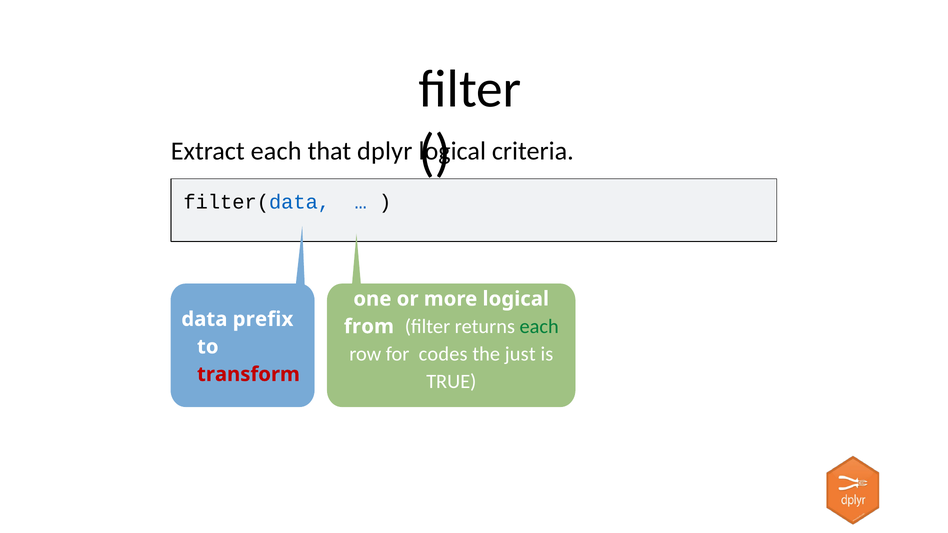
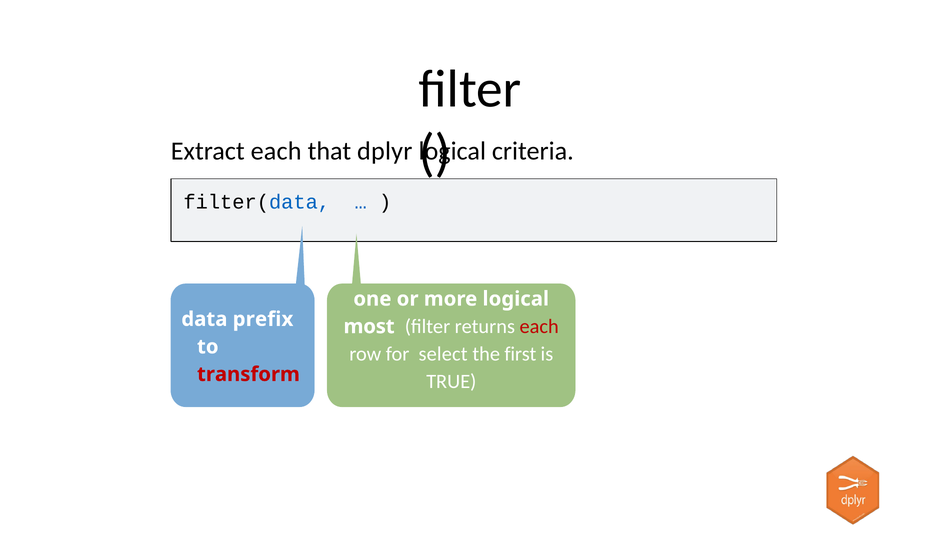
from: from -> most
each at (539, 327) colour: green -> red
codes: codes -> select
just: just -> first
